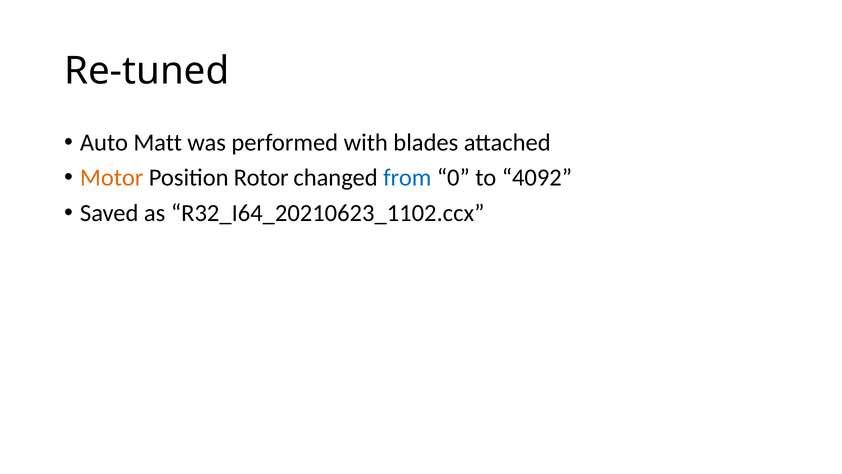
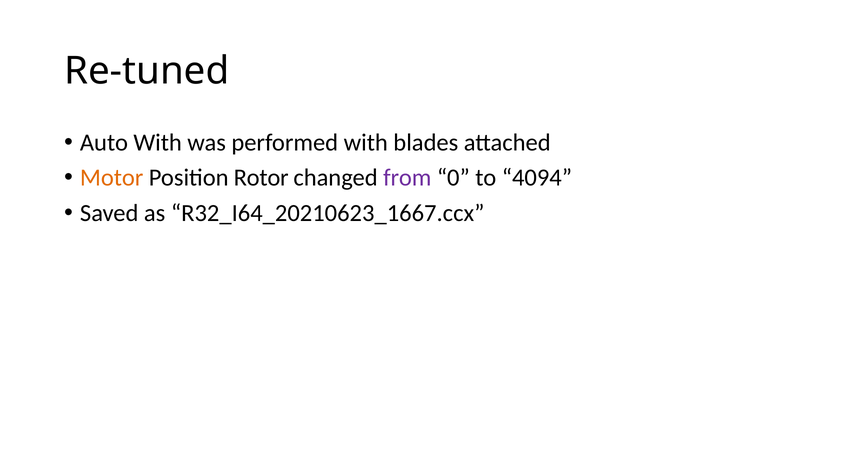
Auto Matt: Matt -> With
from colour: blue -> purple
4092: 4092 -> 4094
R32_I64_20210623_1102.ccx: R32_I64_20210623_1102.ccx -> R32_I64_20210623_1667.ccx
